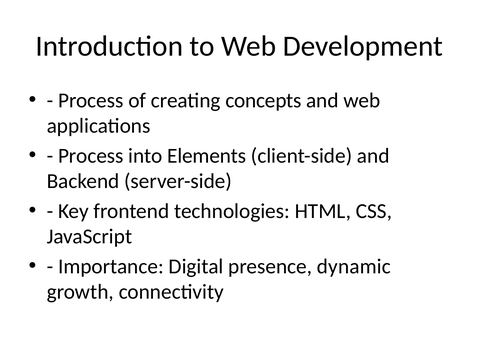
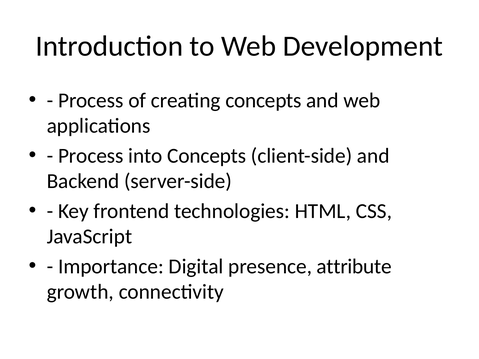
into Elements: Elements -> Concepts
dynamic: dynamic -> attribute
